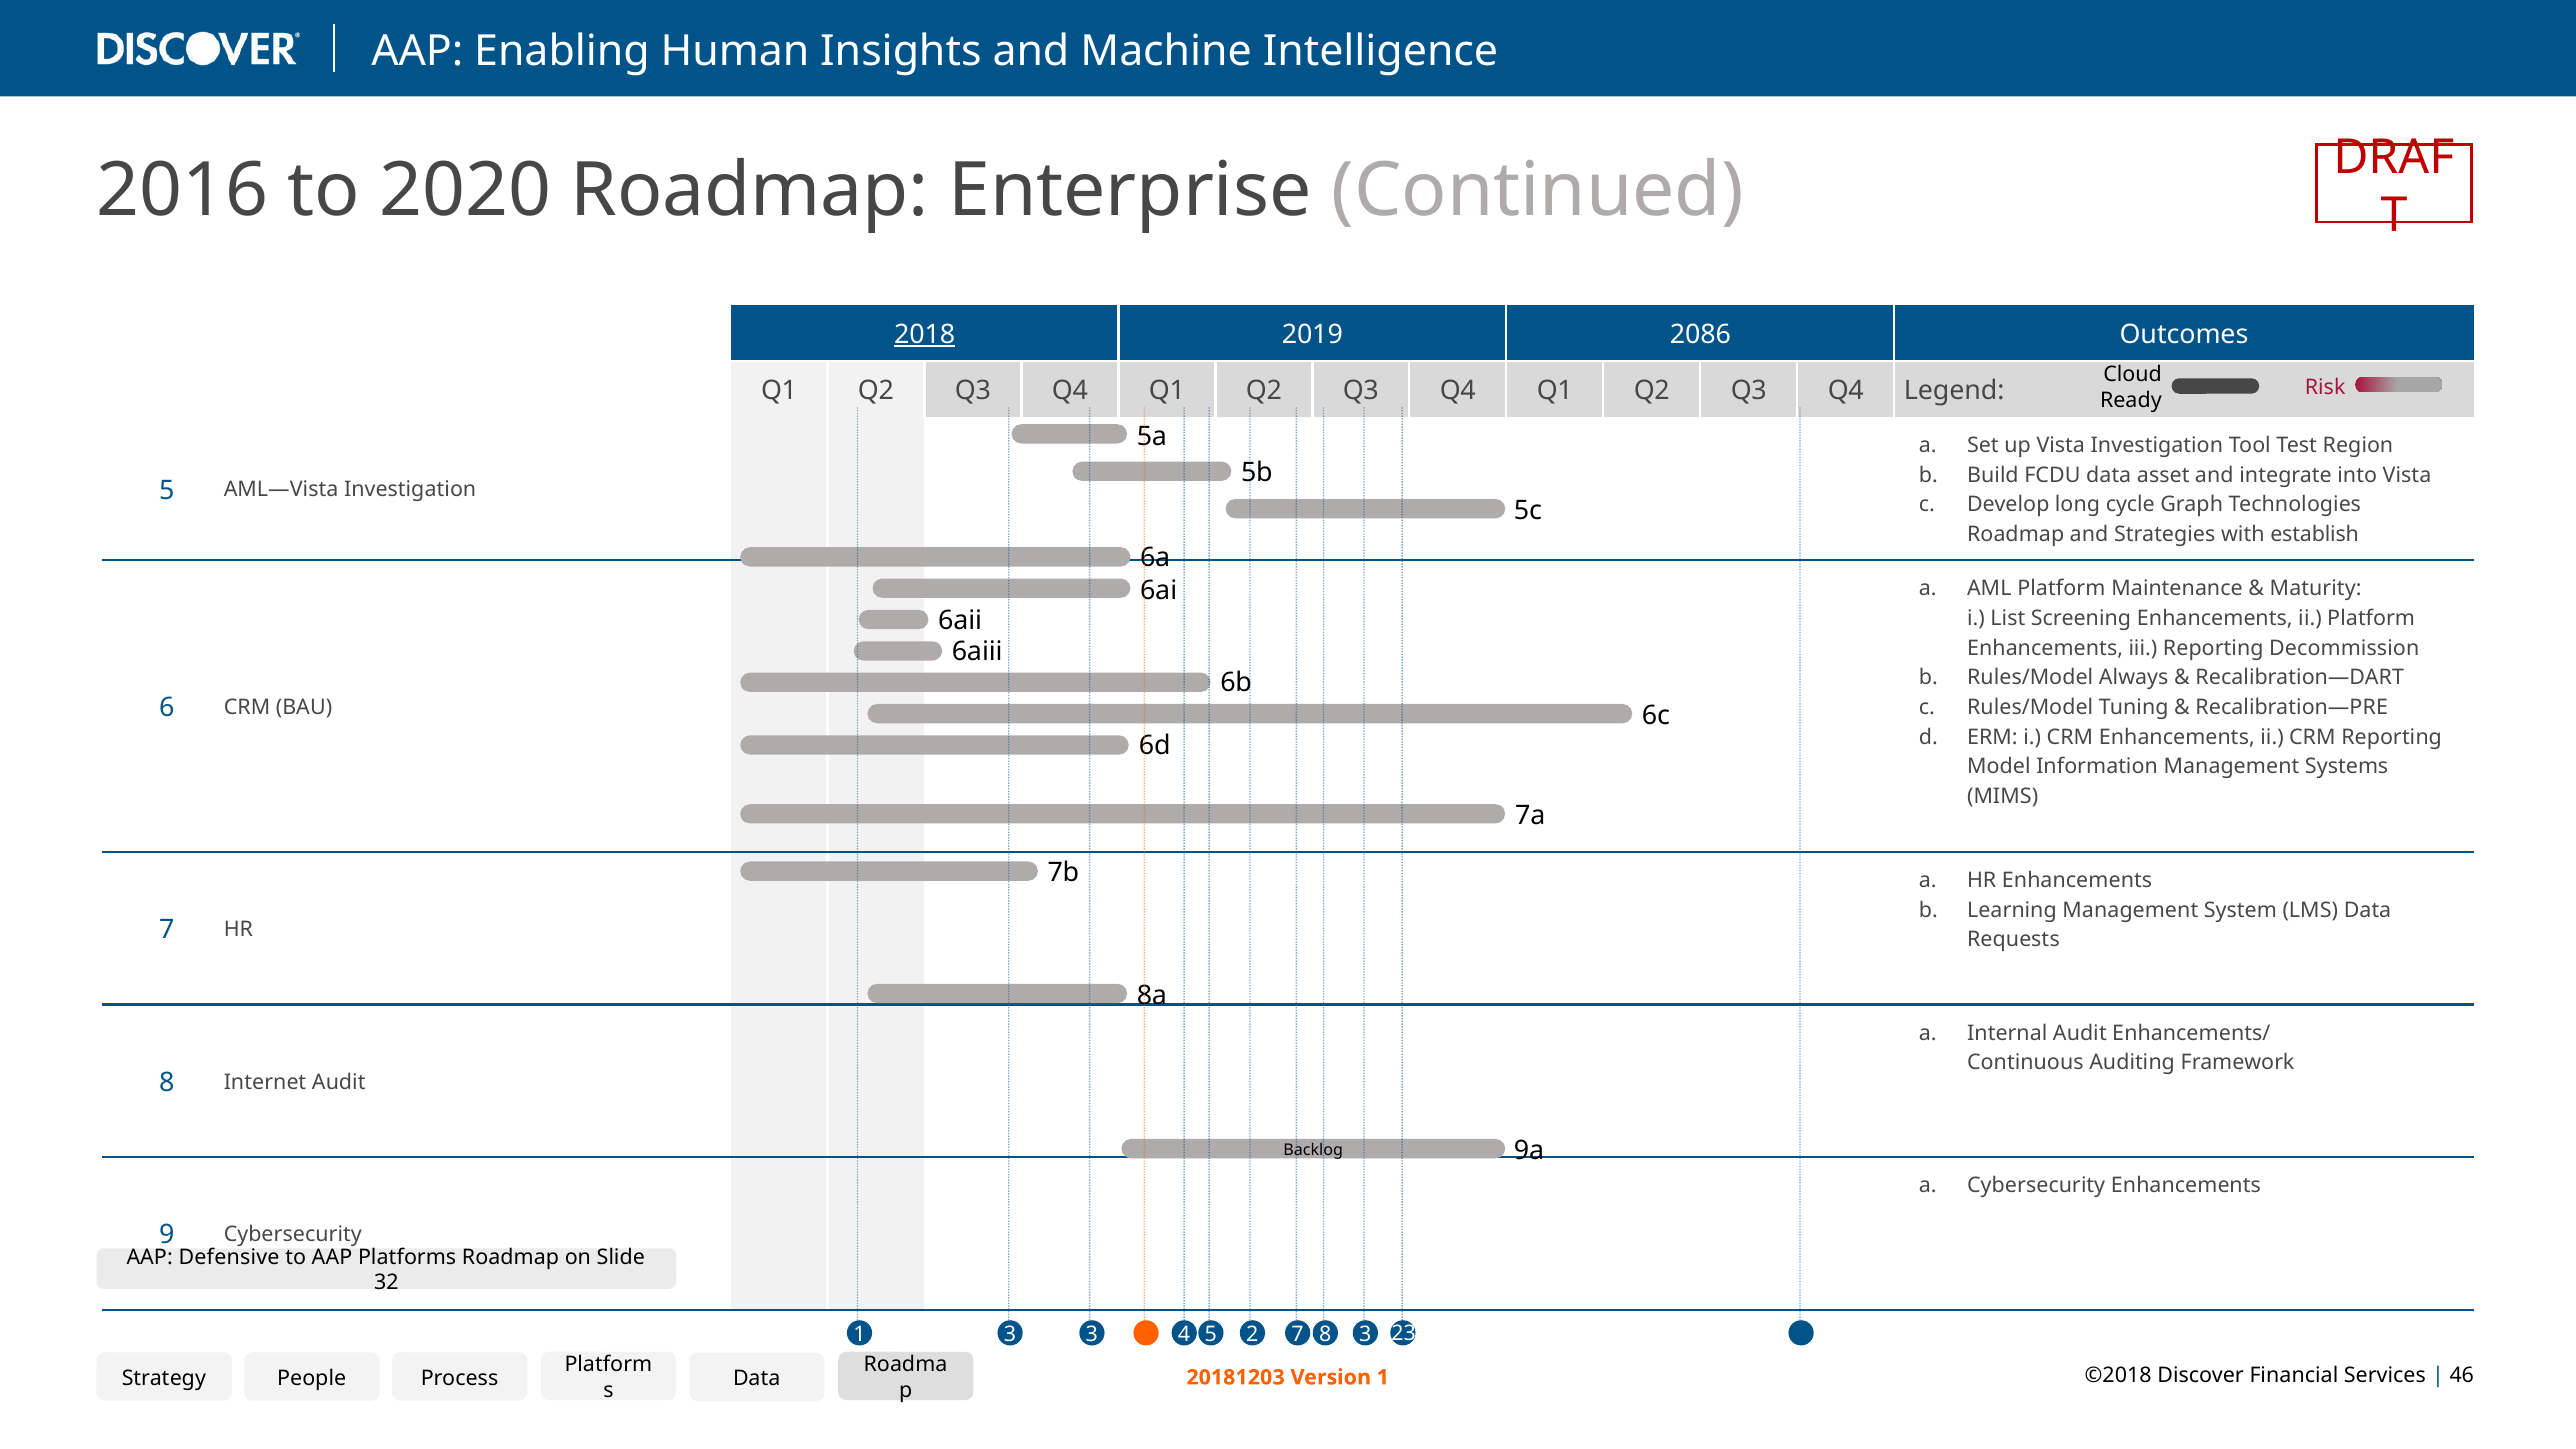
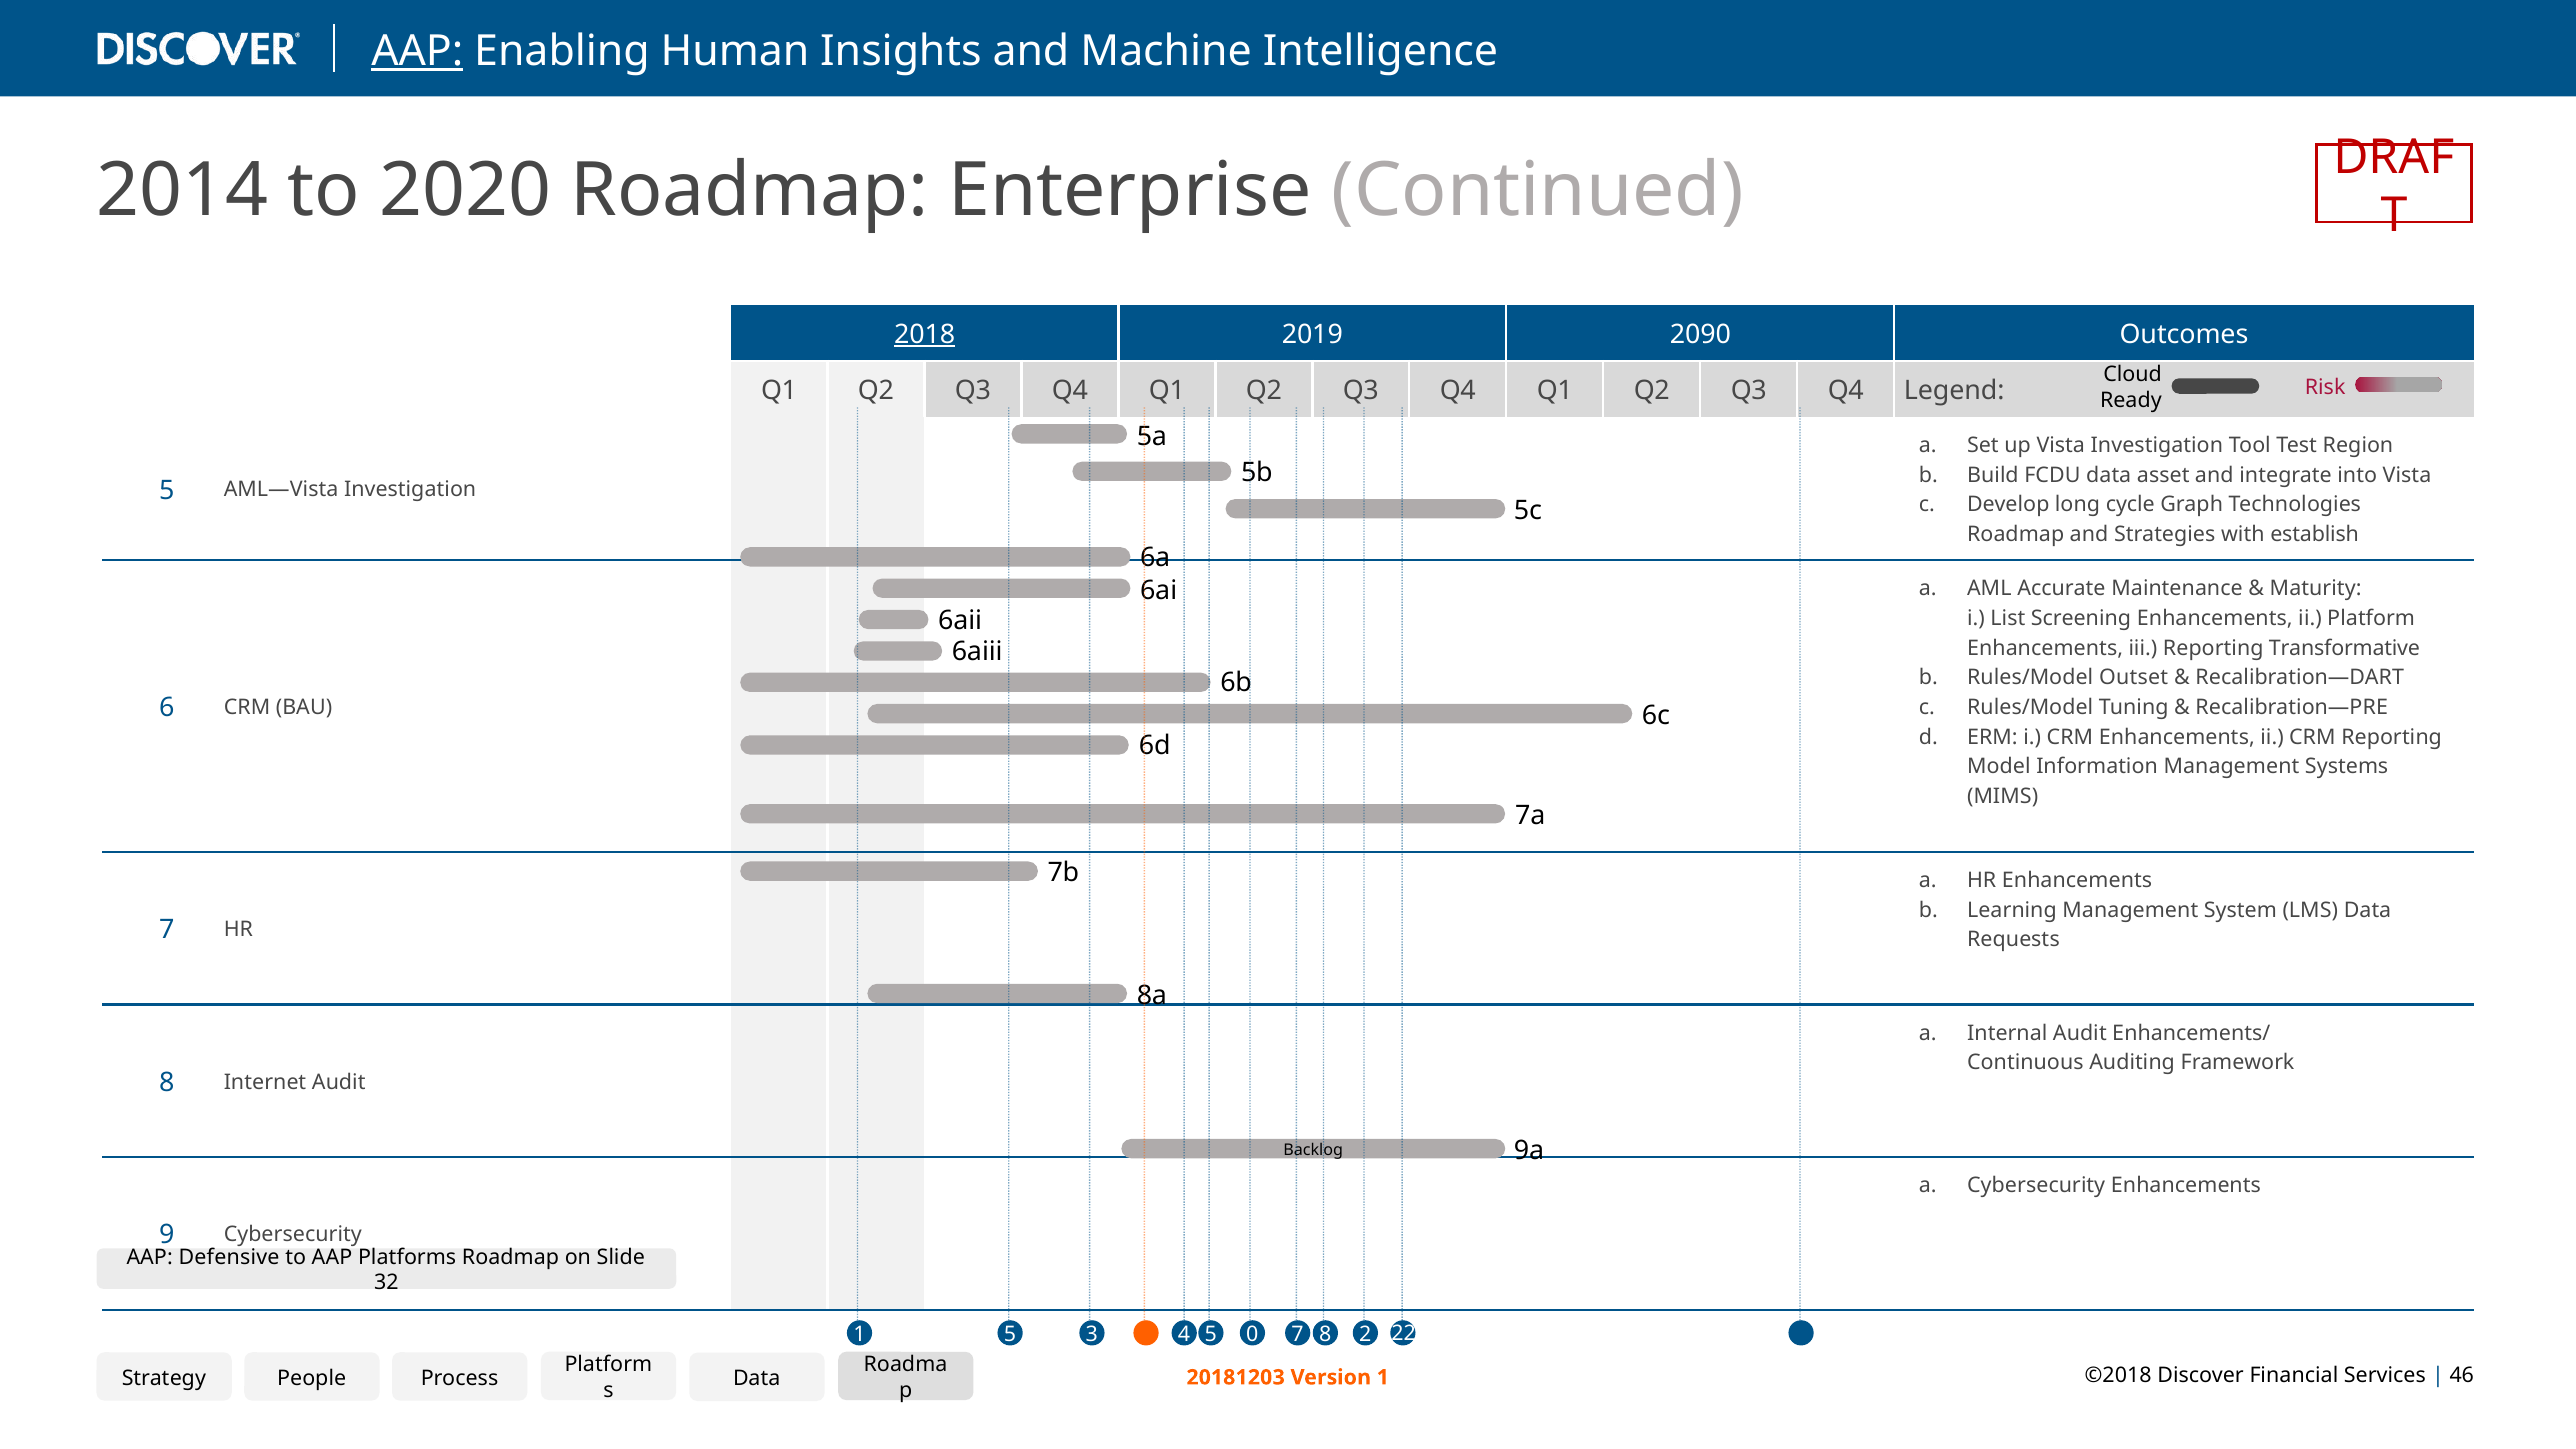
AAP at (417, 51) underline: none -> present
2016: 2016 -> 2014
2086: 2086 -> 2090
AML Platform: Platform -> Accurate
Decommission: Decommission -> Transformative
Always: Always -> Outset
1 3: 3 -> 5
4 2: 2 -> 0
8 3: 3 -> 2
23: 23 -> 22
